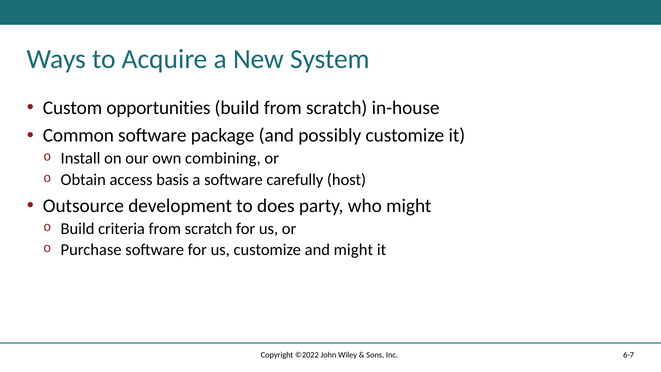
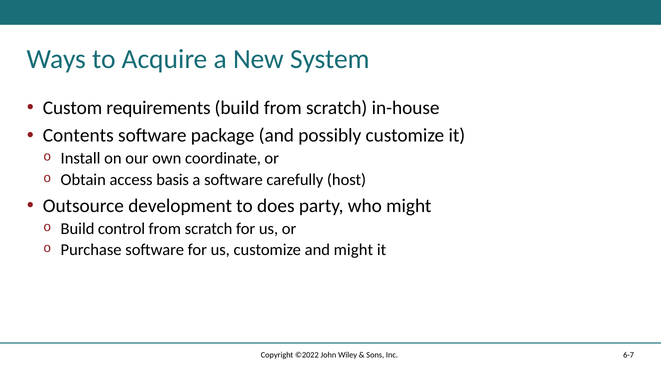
opportunities: opportunities -> requirements
Common: Common -> Contents
combining: combining -> coordinate
criteria: criteria -> control
